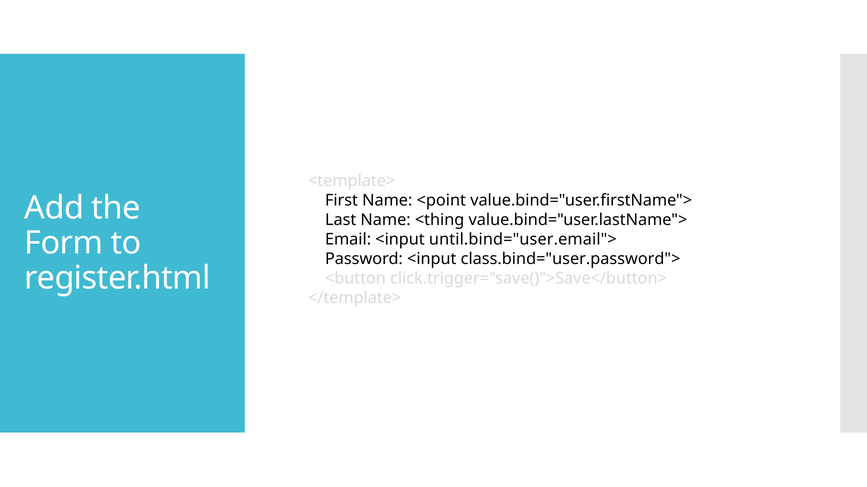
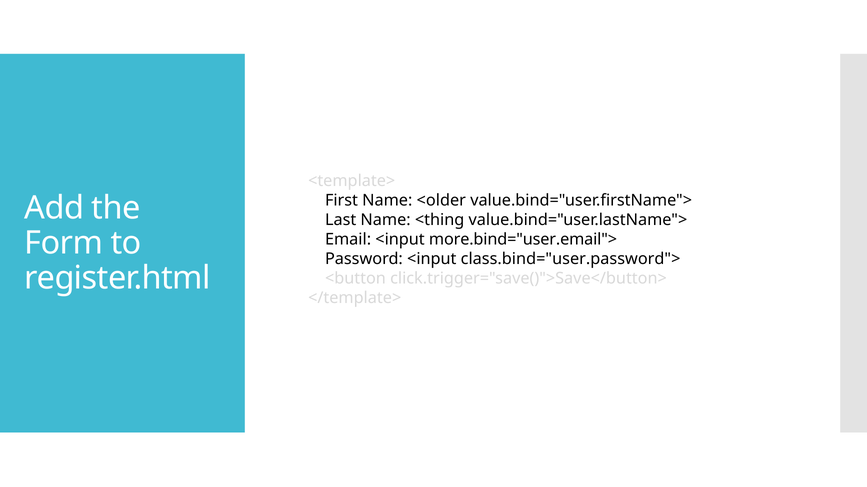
<point: <point -> <older
until.bind="user.email">: until.bind="user.email"> -> more.bind="user.email">
